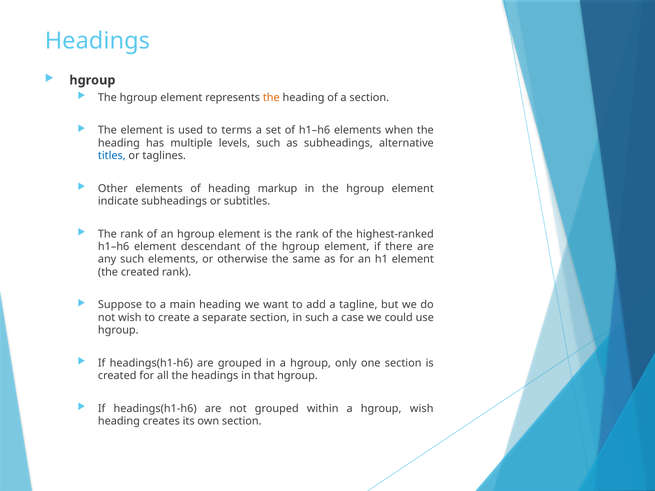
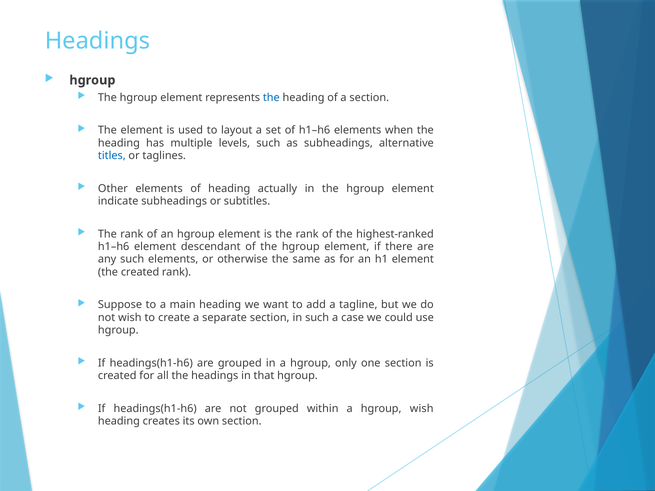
the at (271, 98) colour: orange -> blue
terms: terms -> layout
markup: markup -> actually
